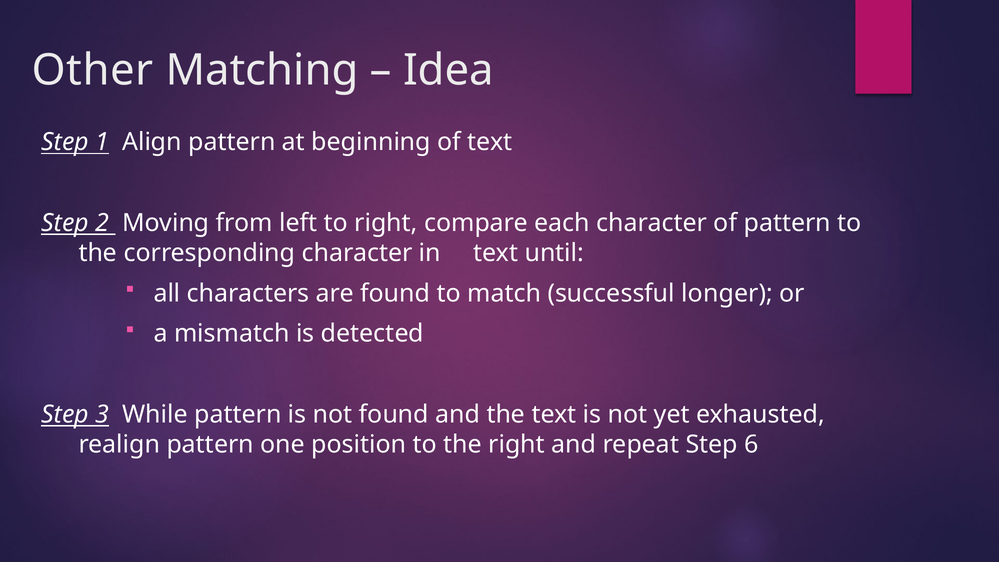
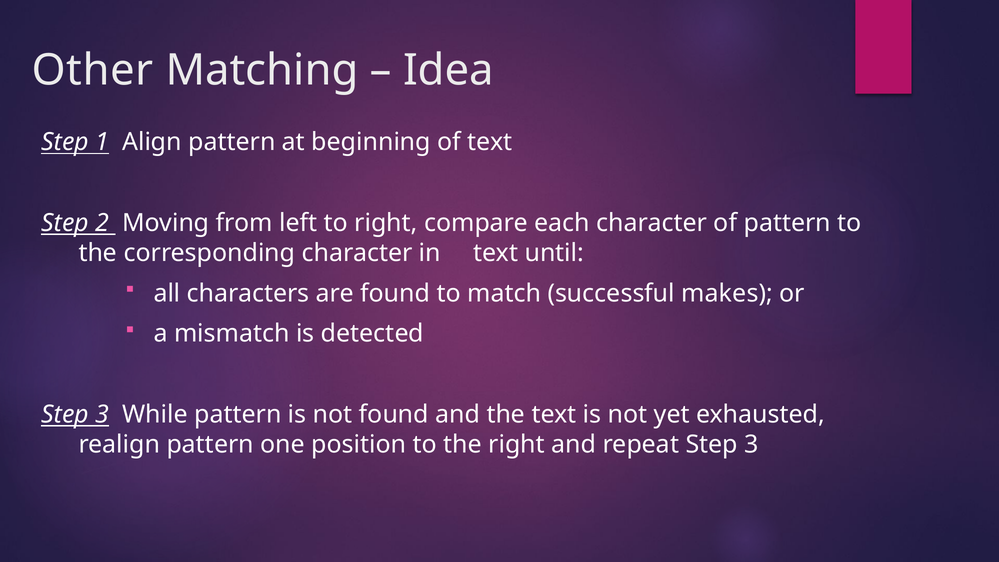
longer: longer -> makes
repeat Step 6: 6 -> 3
